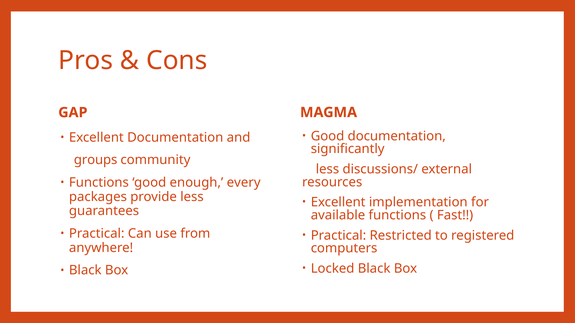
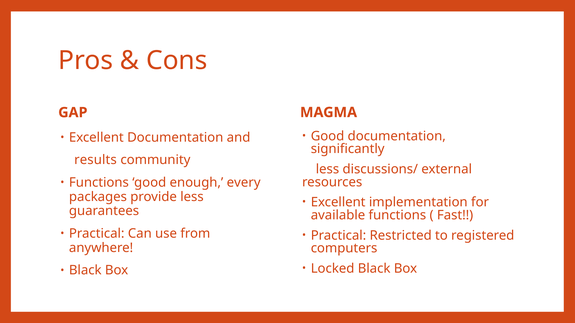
groups: groups -> results
